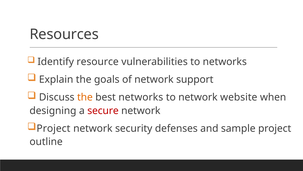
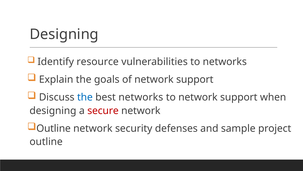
Resources at (64, 34): Resources -> Designing
the at (85, 97) colour: orange -> blue
to network website: website -> support
Project at (53, 128): Project -> Outline
